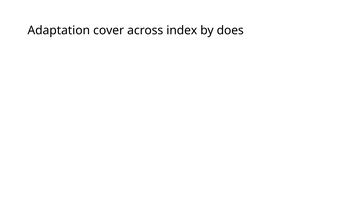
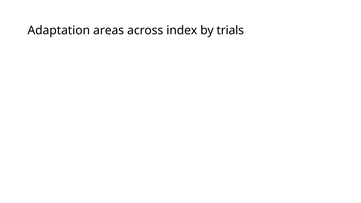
cover: cover -> areas
does: does -> trials
